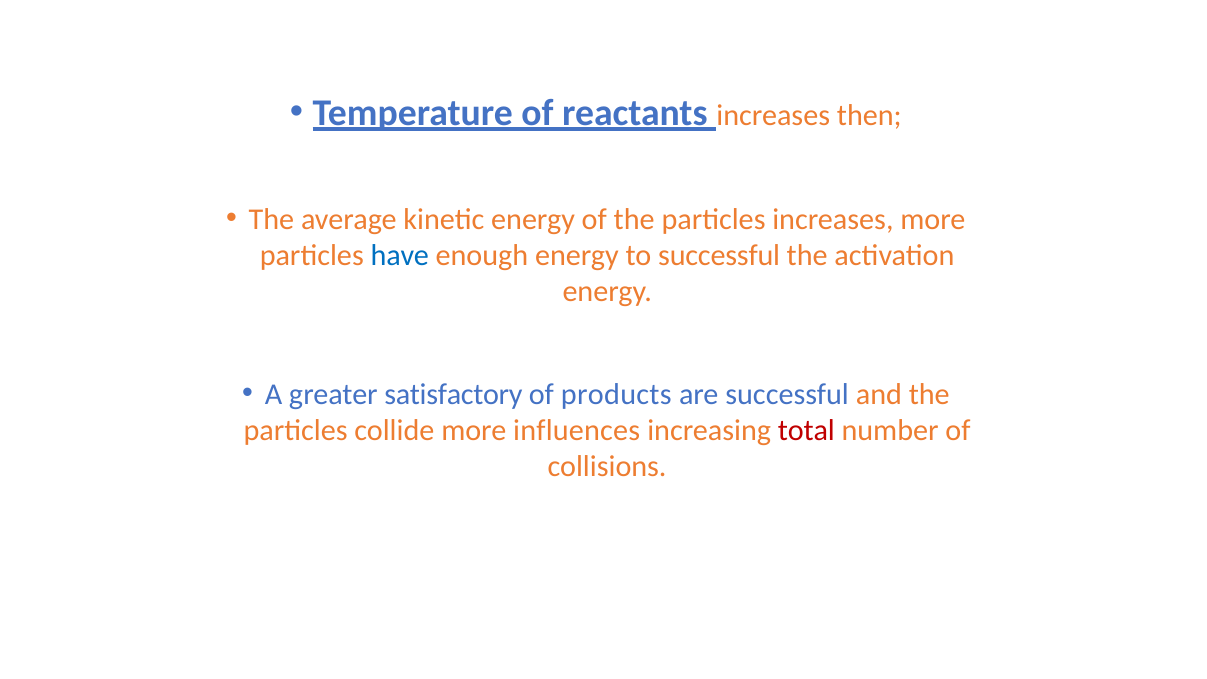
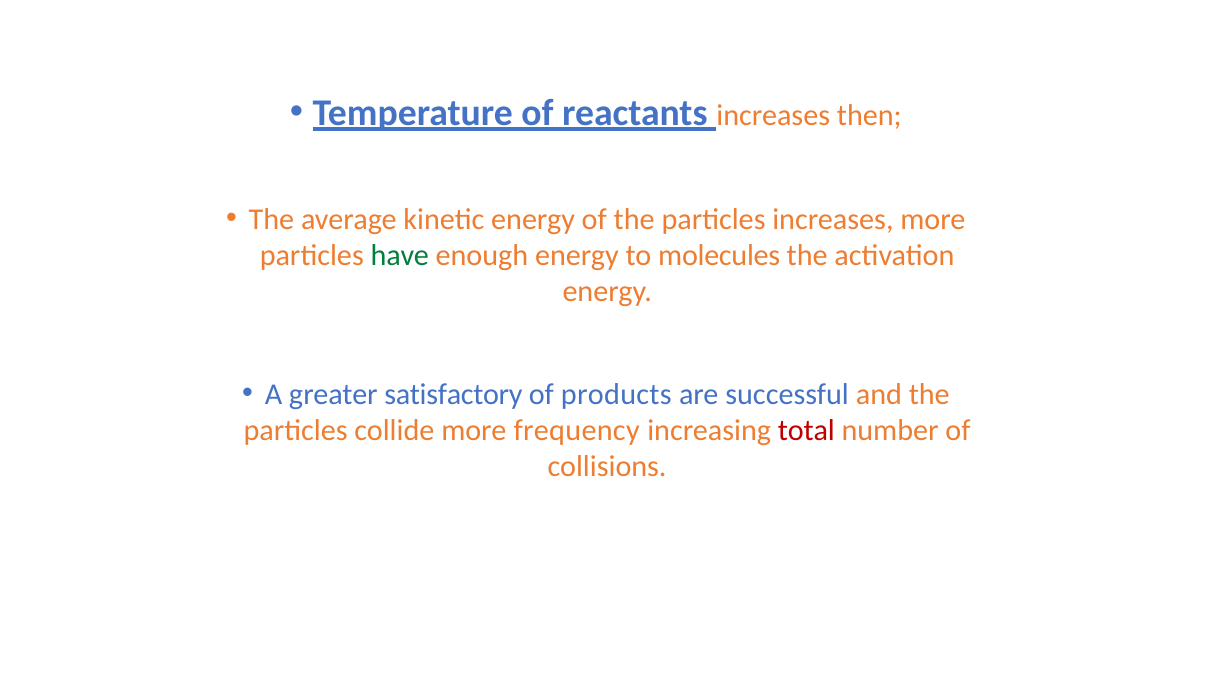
have colour: blue -> green
to successful: successful -> molecules
influences: influences -> frequency
